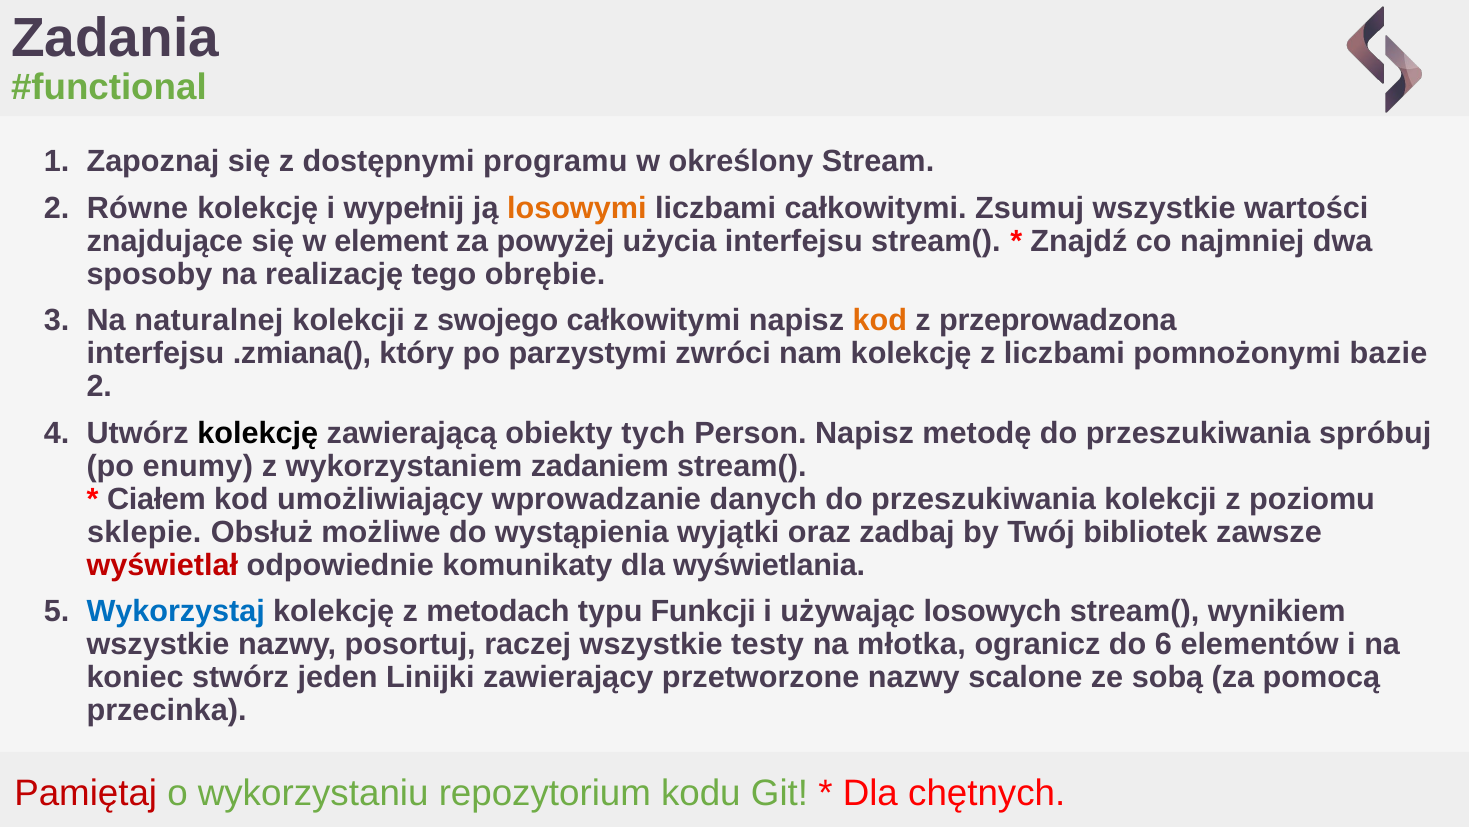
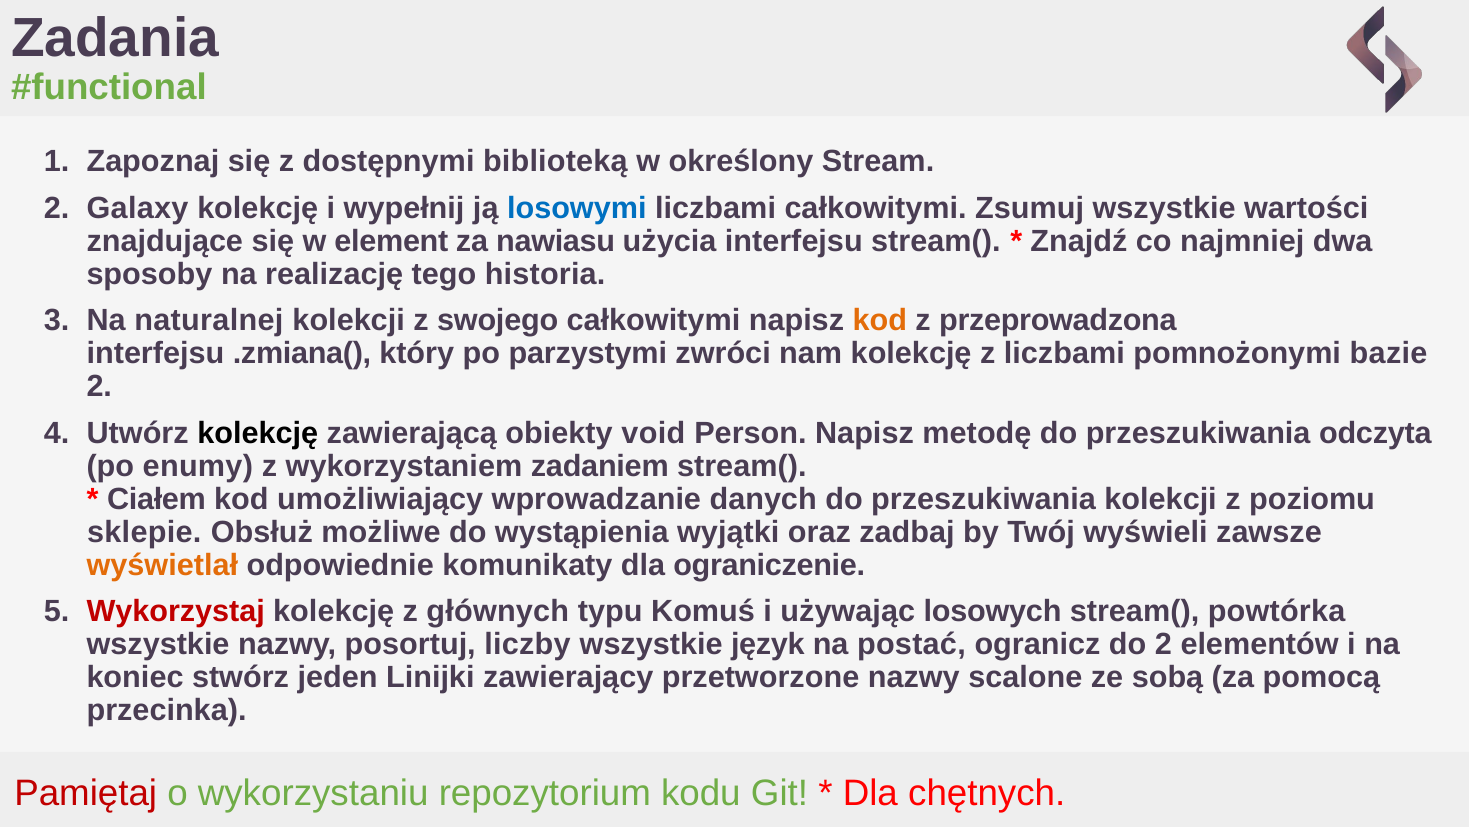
programu: programu -> biblioteką
Równe: Równe -> Galaxy
losowymi colour: orange -> blue
powyżej: powyżej -> nawiasu
obrębie: obrębie -> historia
tych: tych -> void
spróbuj: spróbuj -> odczyta
bibliotek: bibliotek -> wyświeli
wyświetlał colour: red -> orange
wyświetlania: wyświetlania -> ograniczenie
Wykorzystaj colour: blue -> red
metodach: metodach -> głównych
Funkcji: Funkcji -> Komuś
wynikiem: wynikiem -> powtórka
raczej: raczej -> liczby
testy: testy -> język
młotka: młotka -> postać
do 6: 6 -> 2
